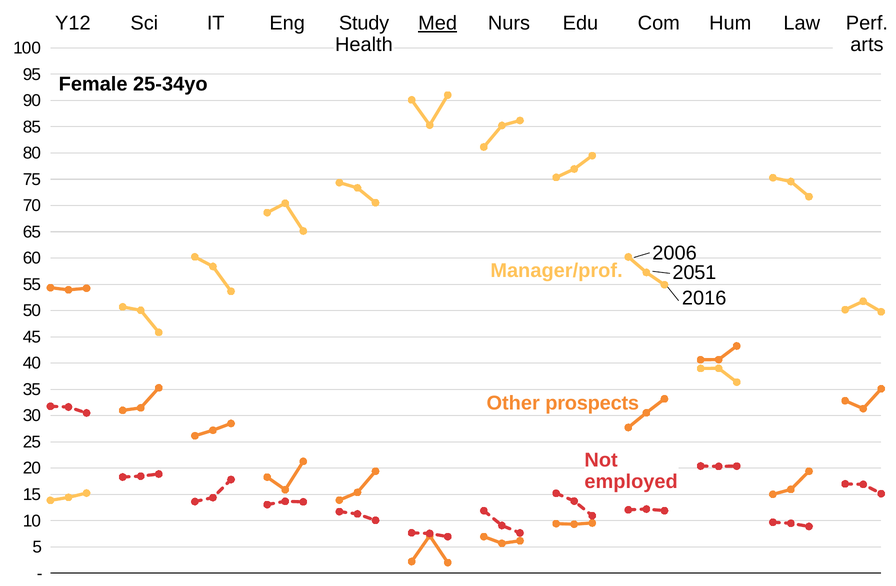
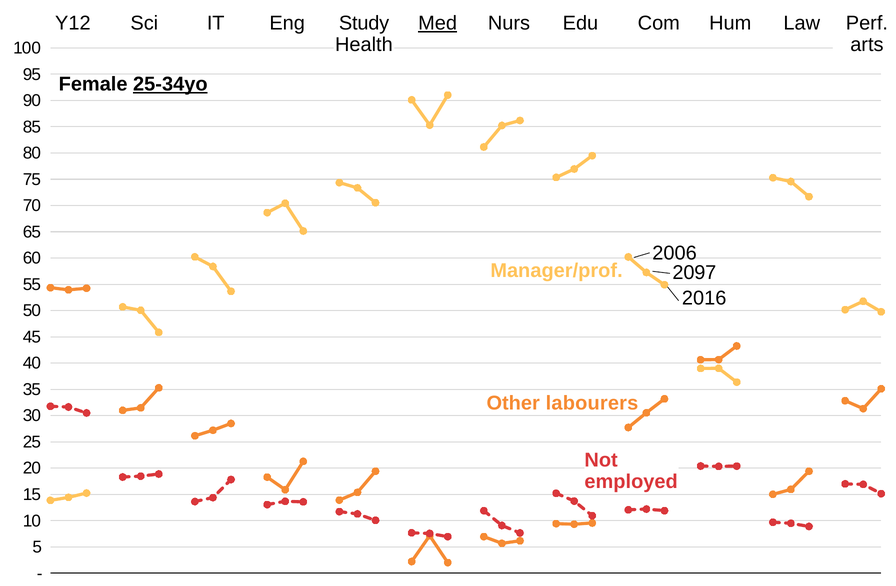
25-34yo underline: none -> present
2051: 2051 -> 2097
prospects: prospects -> labourers
